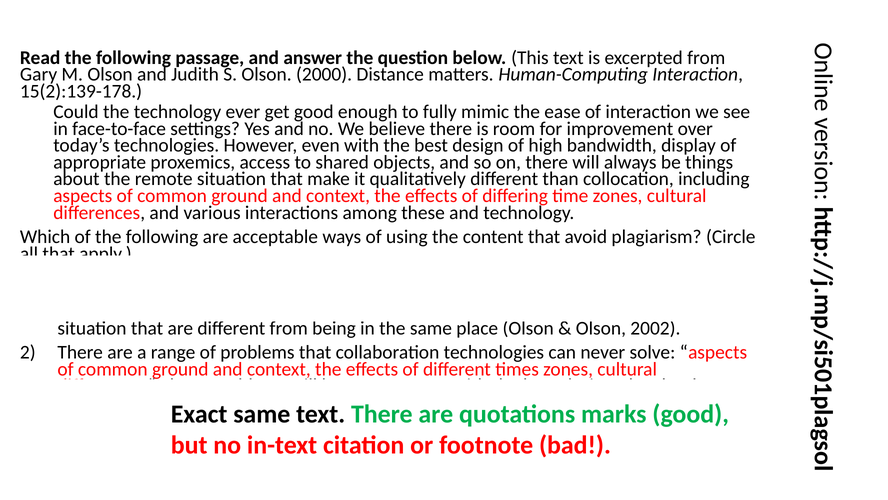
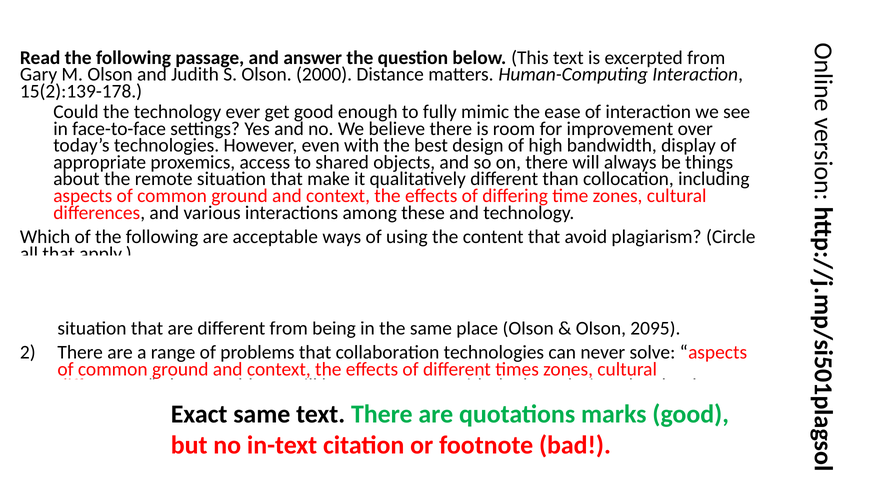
2002: 2002 -> 2095
